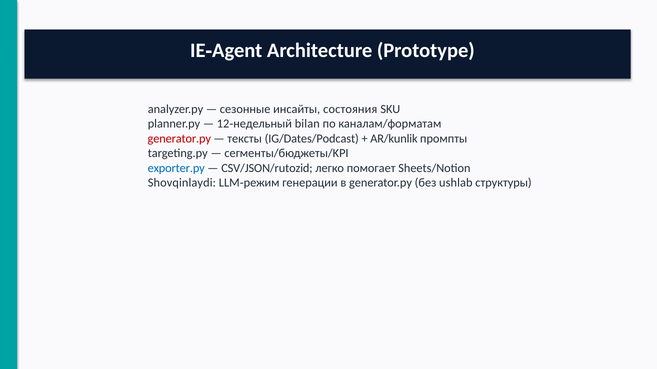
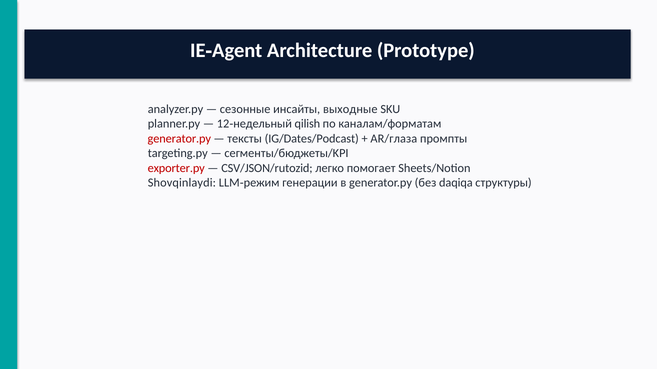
состояния: состояния -> выходные
bilan: bilan -> qilish
AR/kunlik: AR/kunlik -> AR/глаза
exporter.py colour: blue -> red
ushlab: ushlab -> daqiqa
